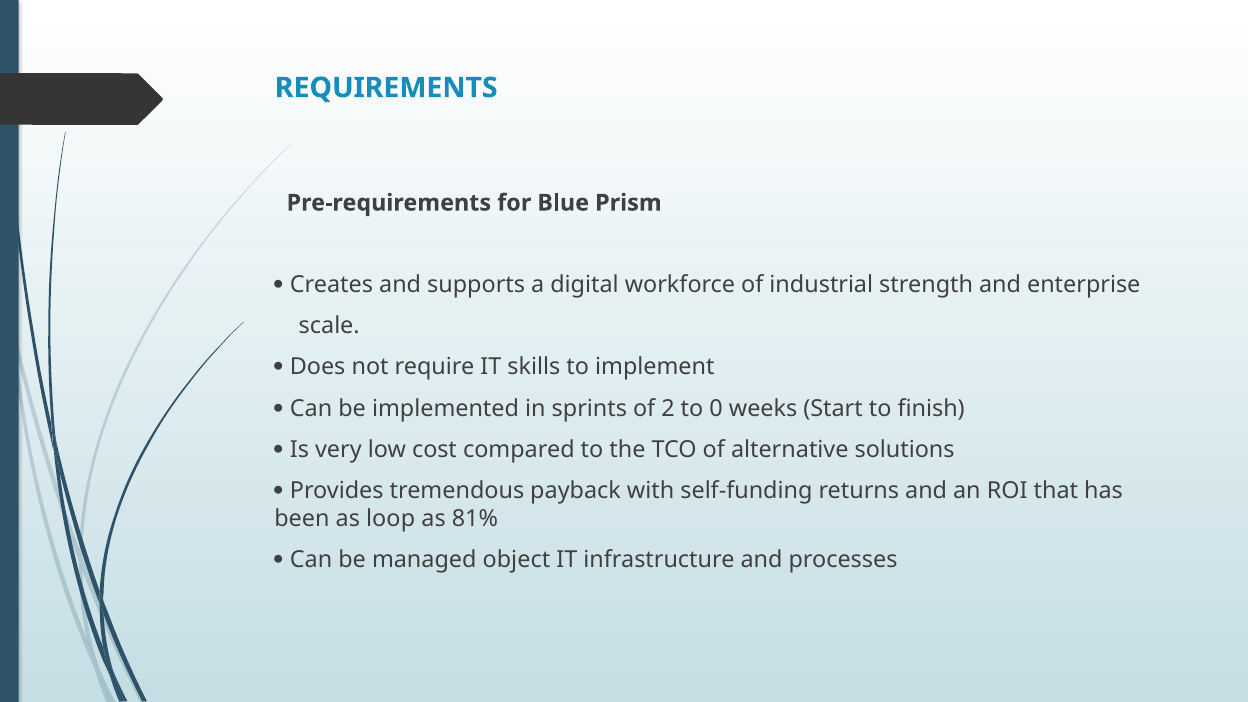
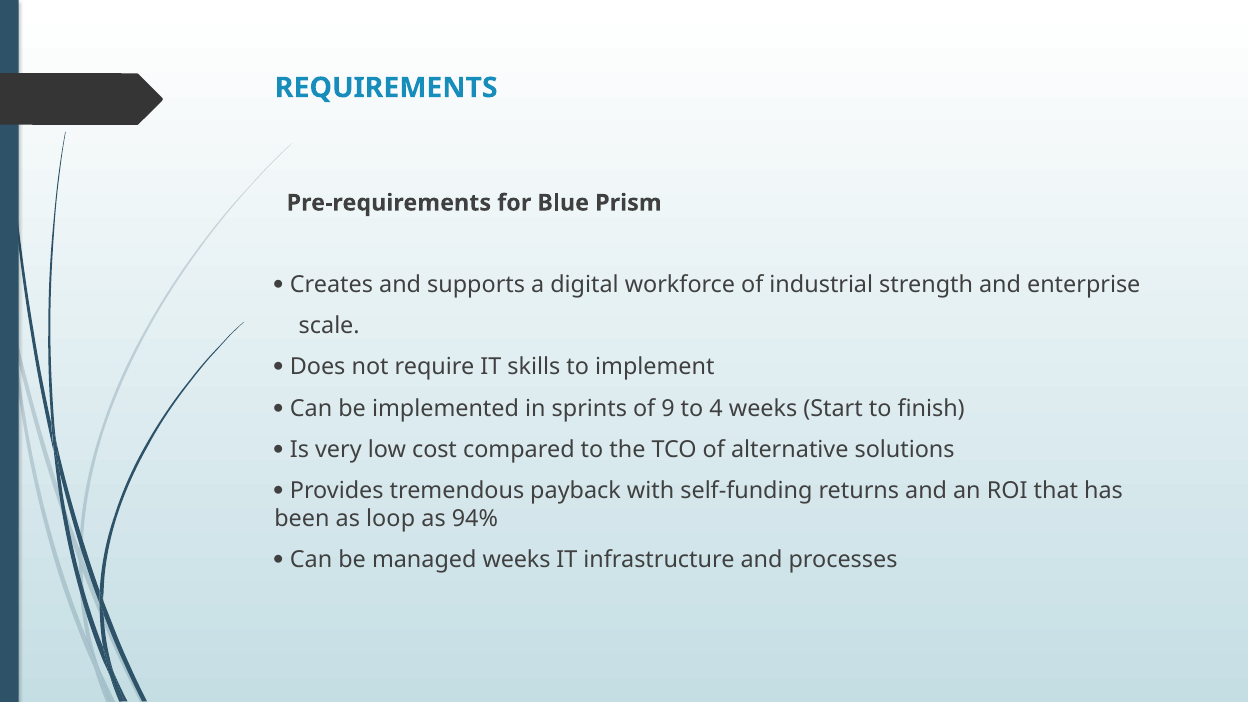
2: 2 -> 9
0: 0 -> 4
81%: 81% -> 94%
managed object: object -> weeks
